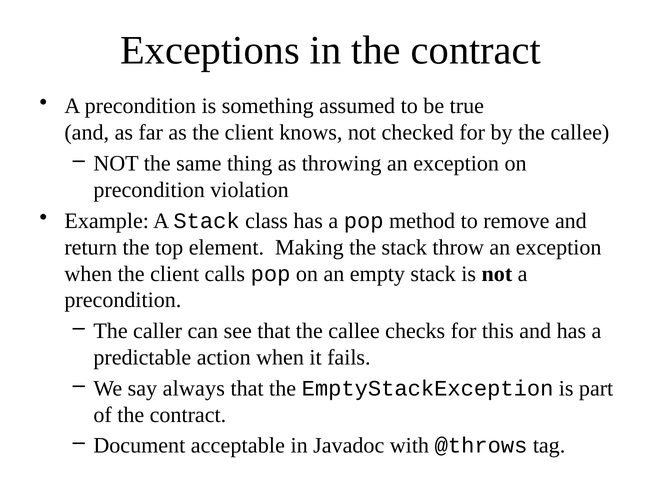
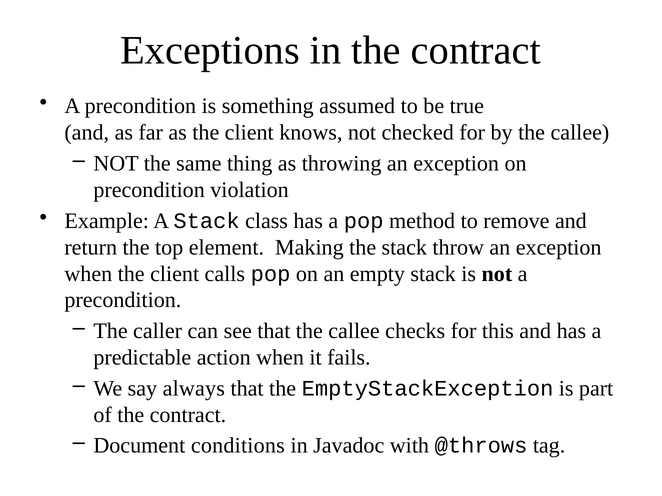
acceptable: acceptable -> conditions
